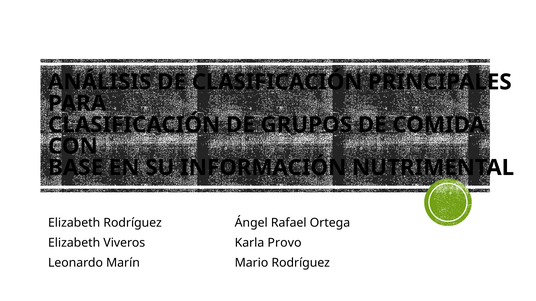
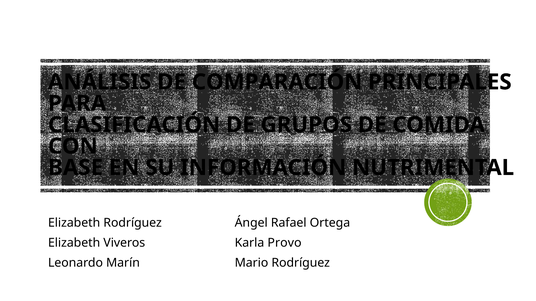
DE CLASIFICACIÓN: CLASIFICACIÓN -> COMPARACIÓN
